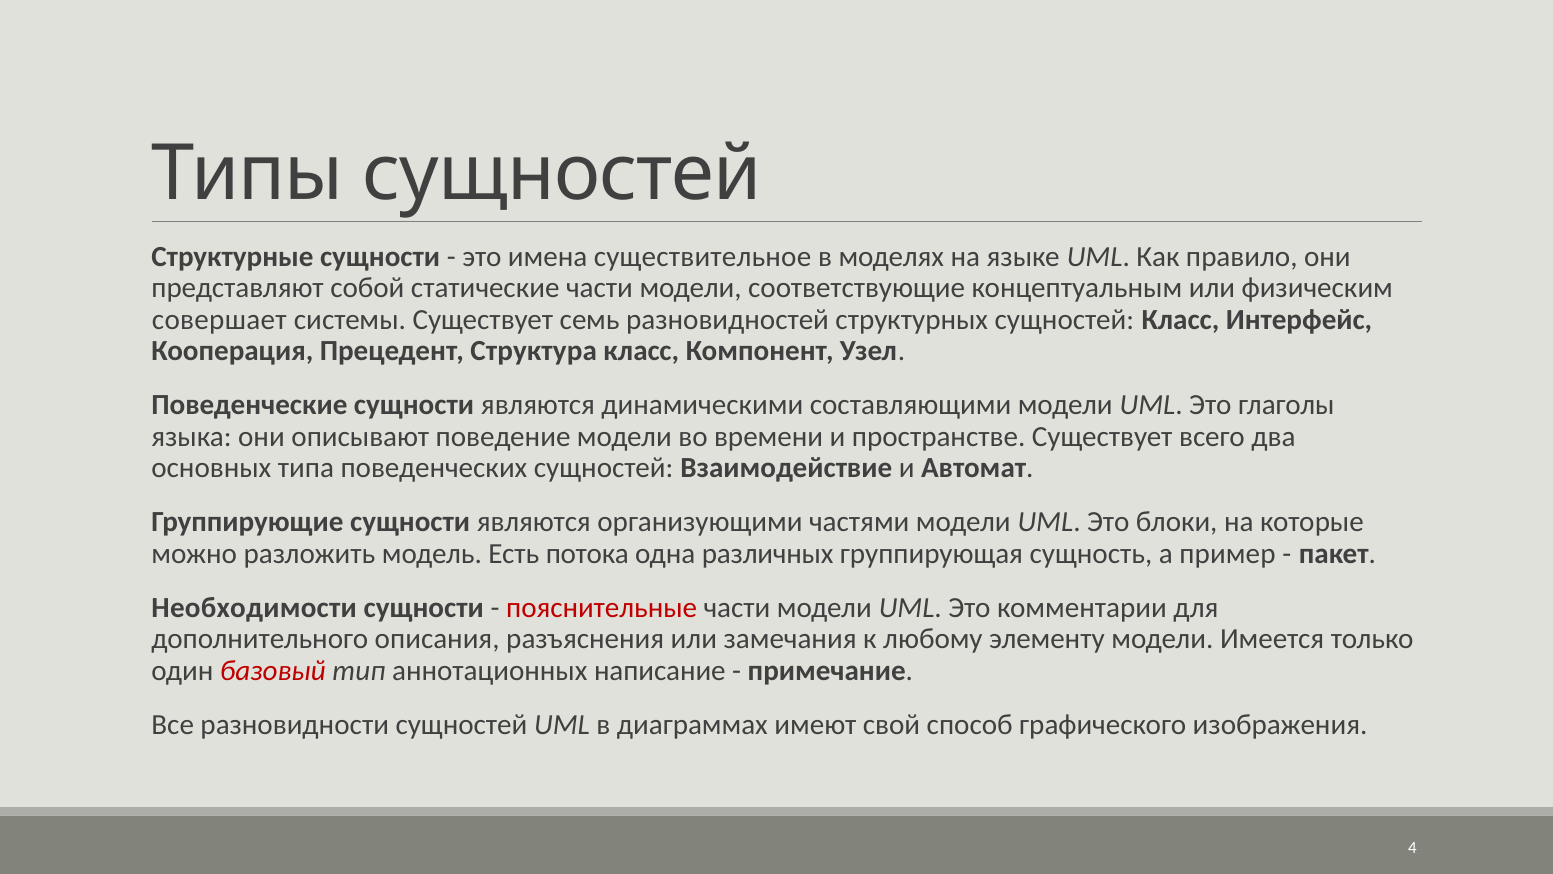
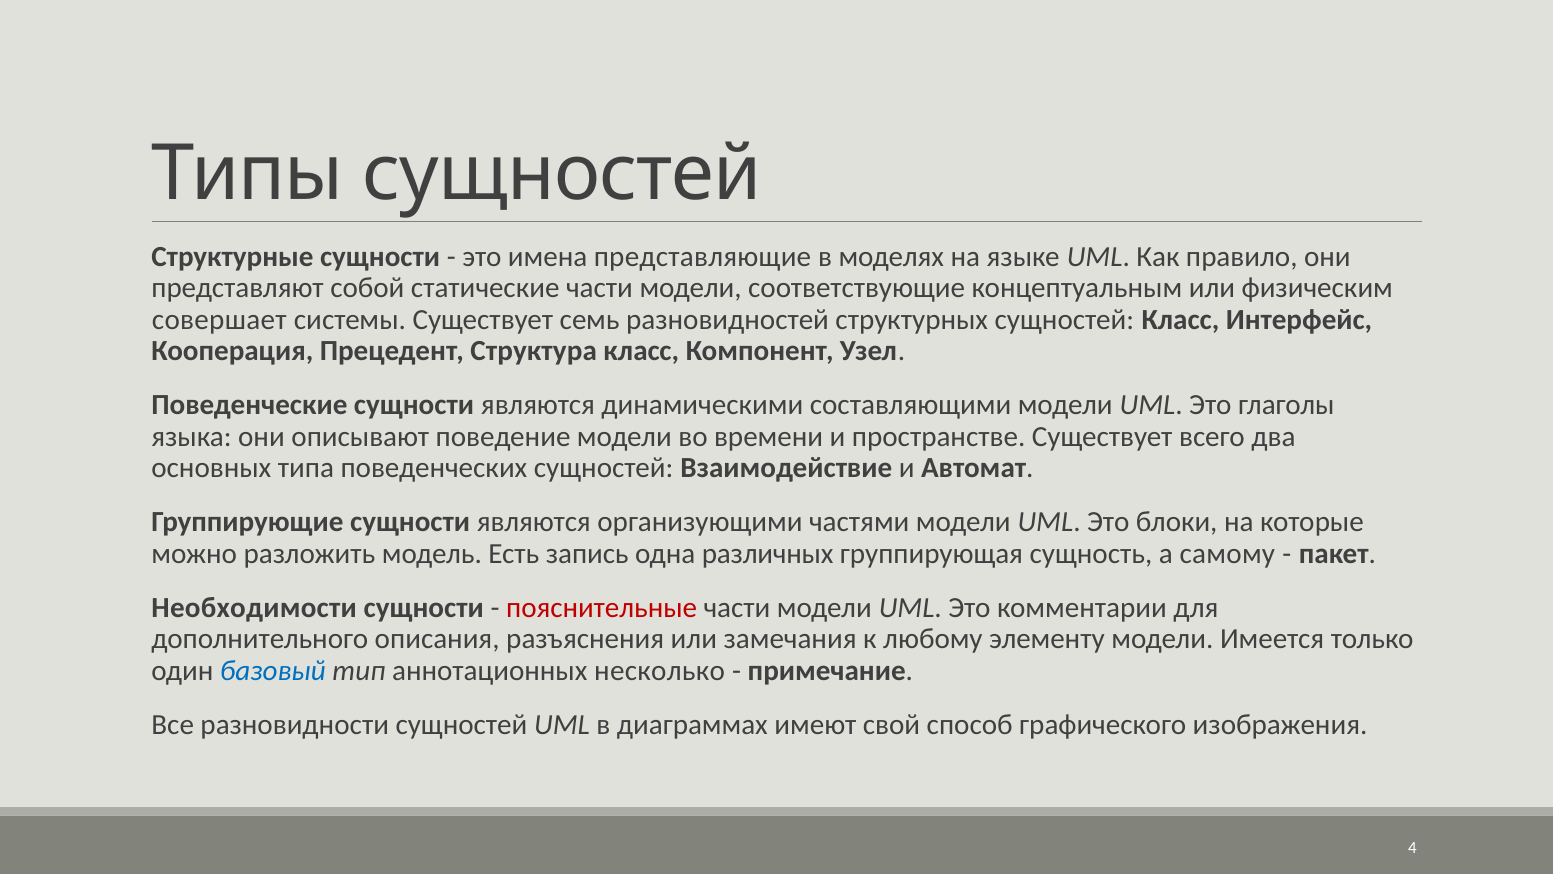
существительное: существительное -> представляющие
потока: потока -> запись
пример: пример -> самому
базовый colour: red -> blue
написание: написание -> несколько
